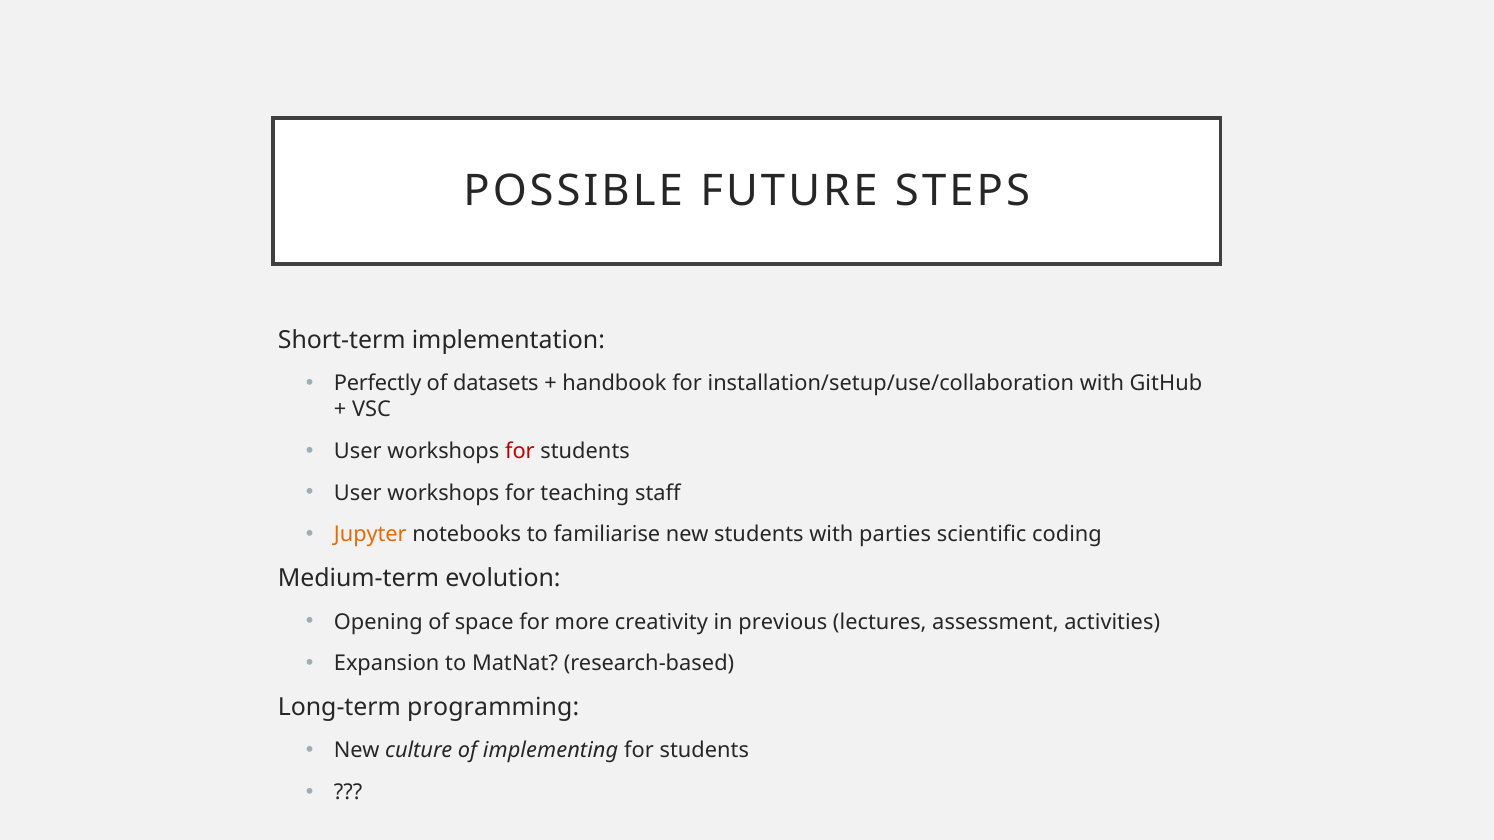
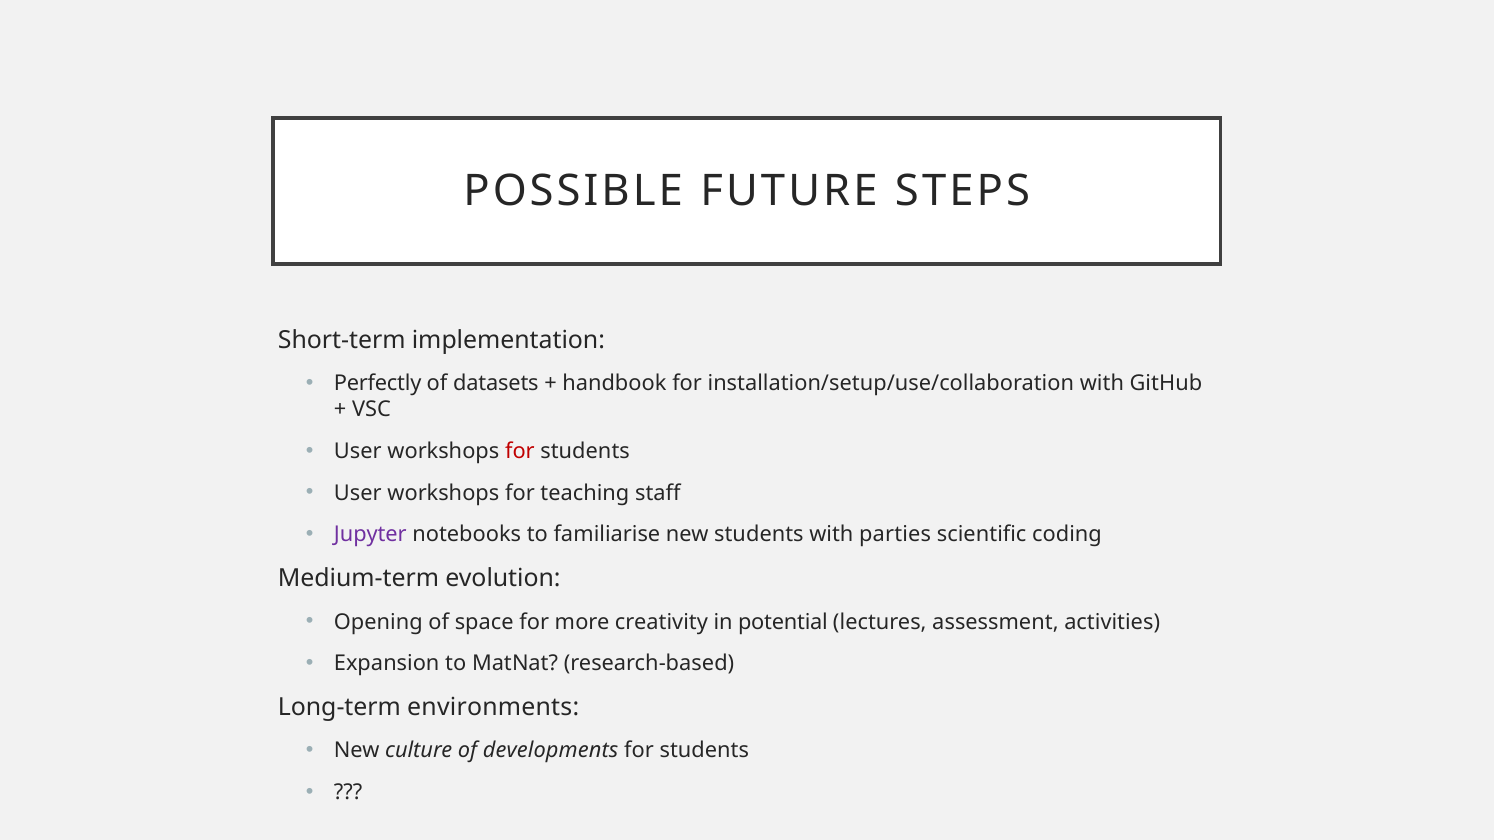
Jupyter colour: orange -> purple
previous: previous -> potential
programming: programming -> environments
implementing: implementing -> developments
